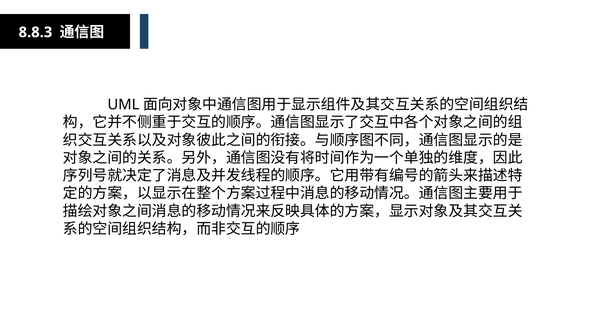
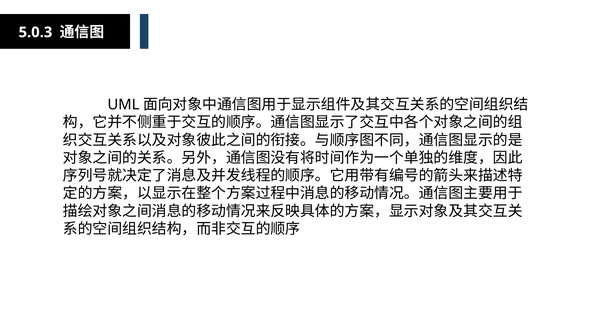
8.8.3: 8.8.3 -> 5.0.3
